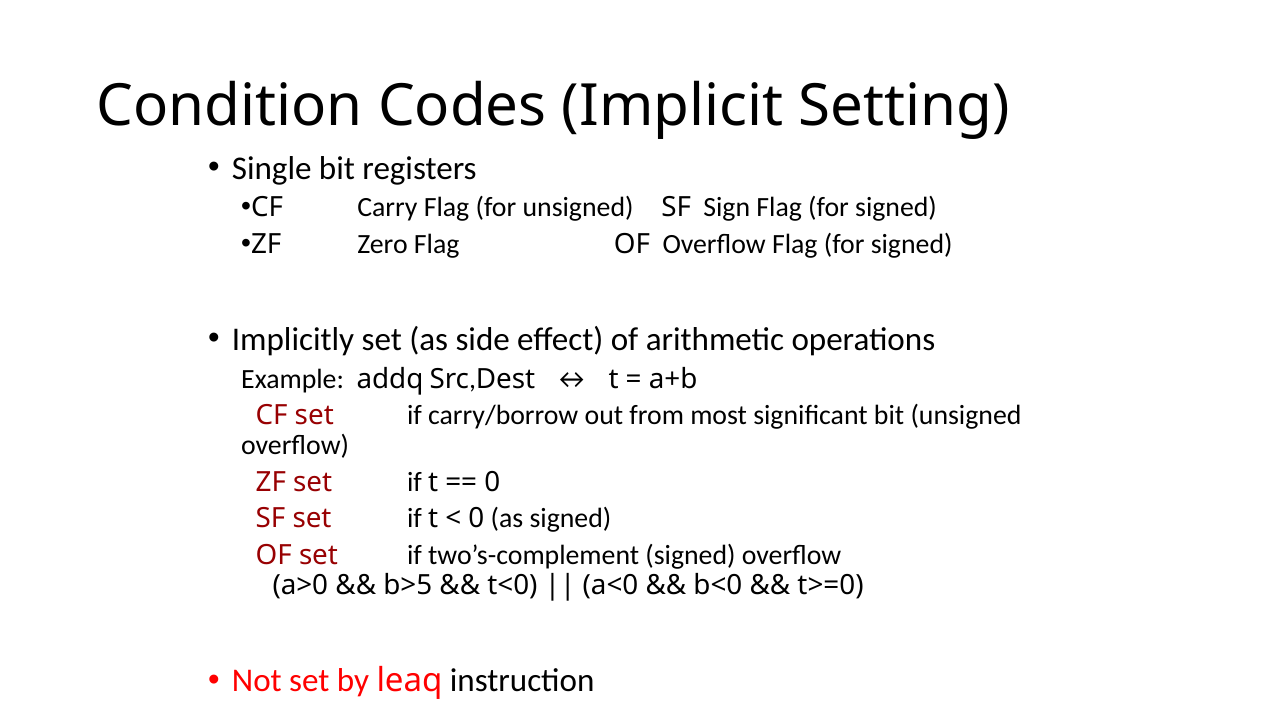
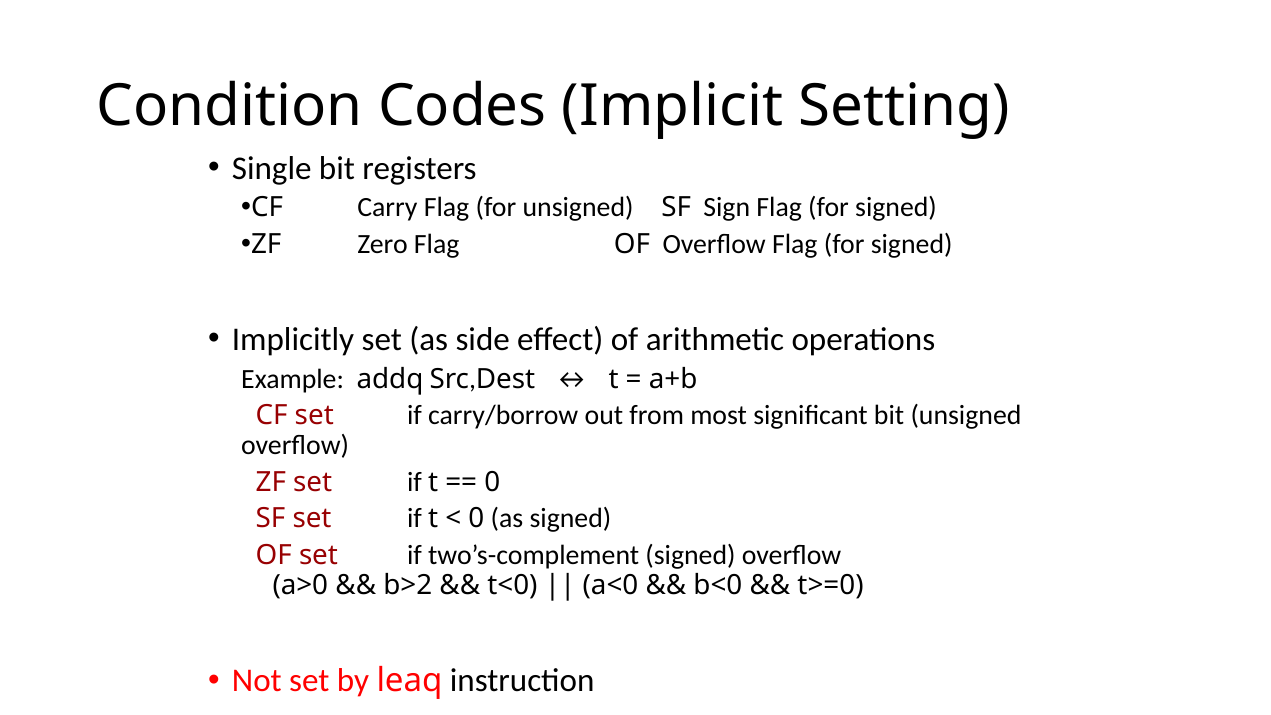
b>5: b>5 -> b>2
